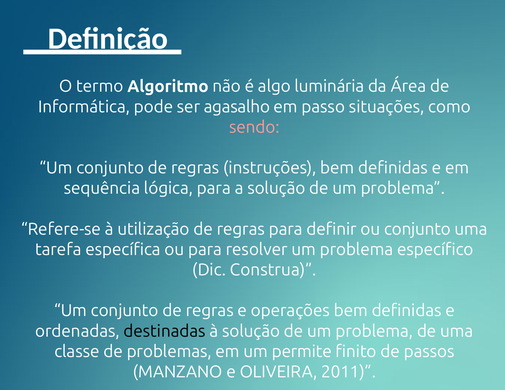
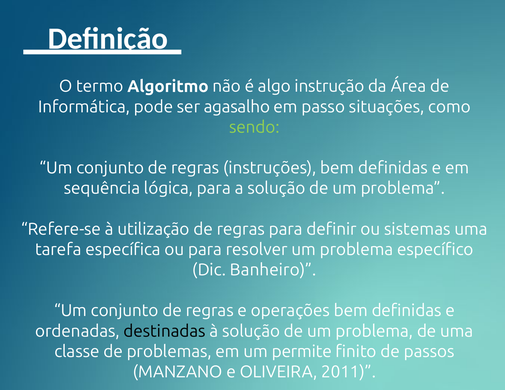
luminária: luminária -> instrução
sendo colour: pink -> light green
ou conjunto: conjunto -> sistemas
Construa: Construa -> Banheiro
